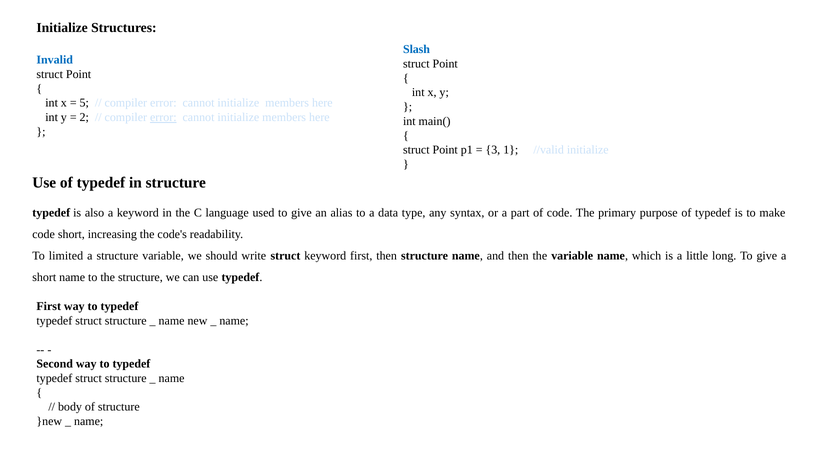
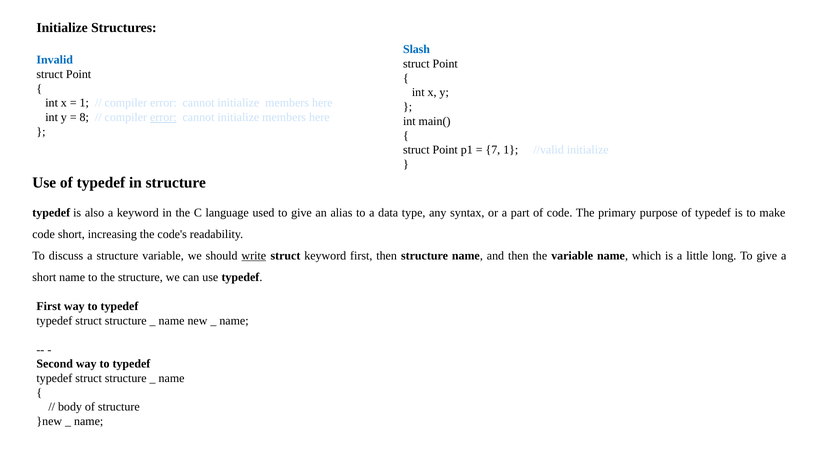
5 at (84, 103): 5 -> 1
2: 2 -> 8
3: 3 -> 7
limited: limited -> discuss
write underline: none -> present
